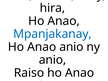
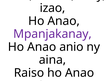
hira at (52, 8): hira -> izao
Mpanjakanay colour: blue -> purple
anio at (52, 60): anio -> aina
